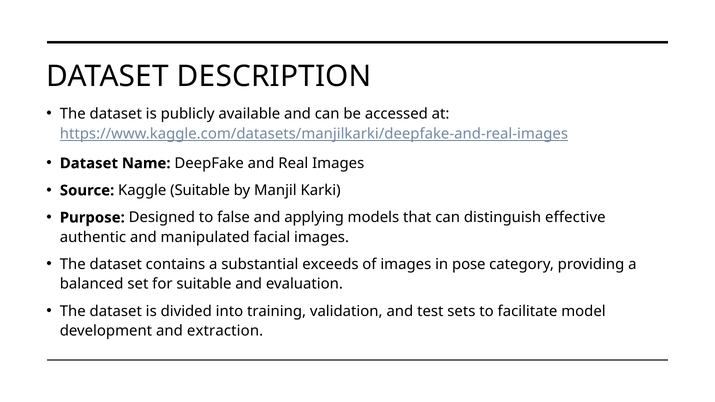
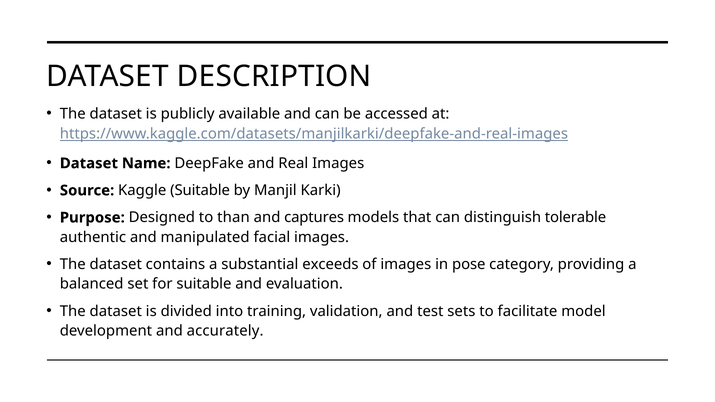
false: false -> than
applying: applying -> captures
effective: effective -> tolerable
extraction: extraction -> accurately
